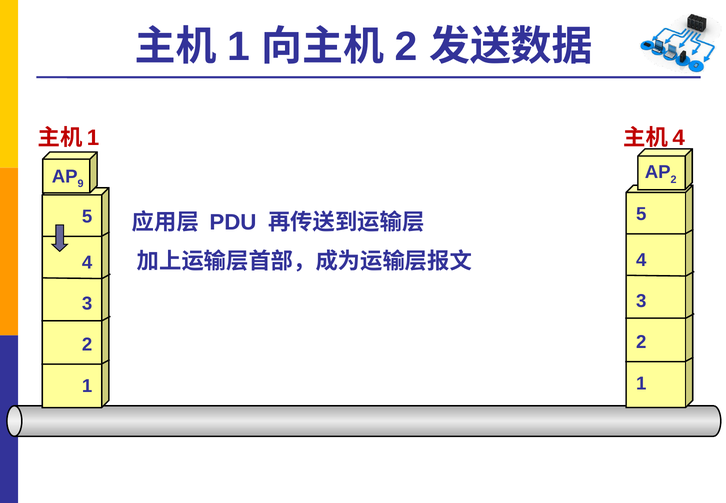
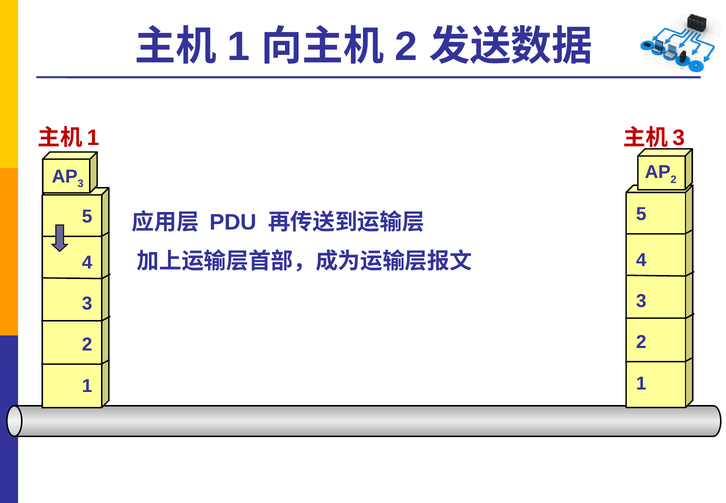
4 at (679, 138): 4 -> 3
9 at (81, 184): 9 -> 3
